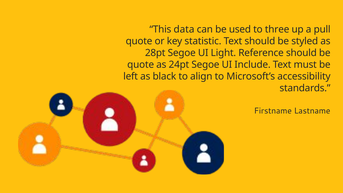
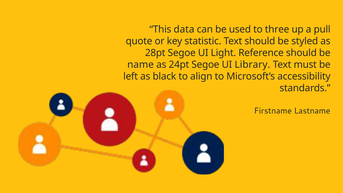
quote at (141, 65): quote -> name
Include: Include -> Library
